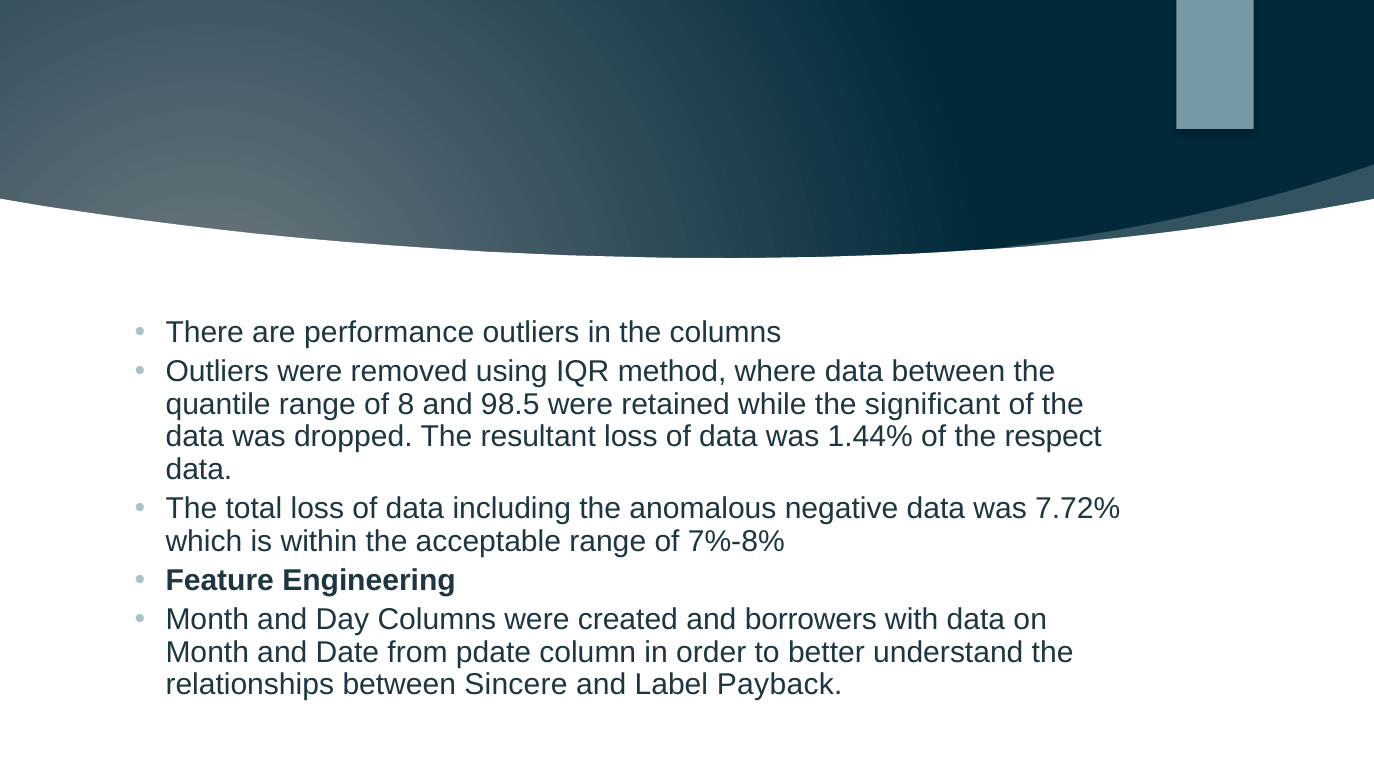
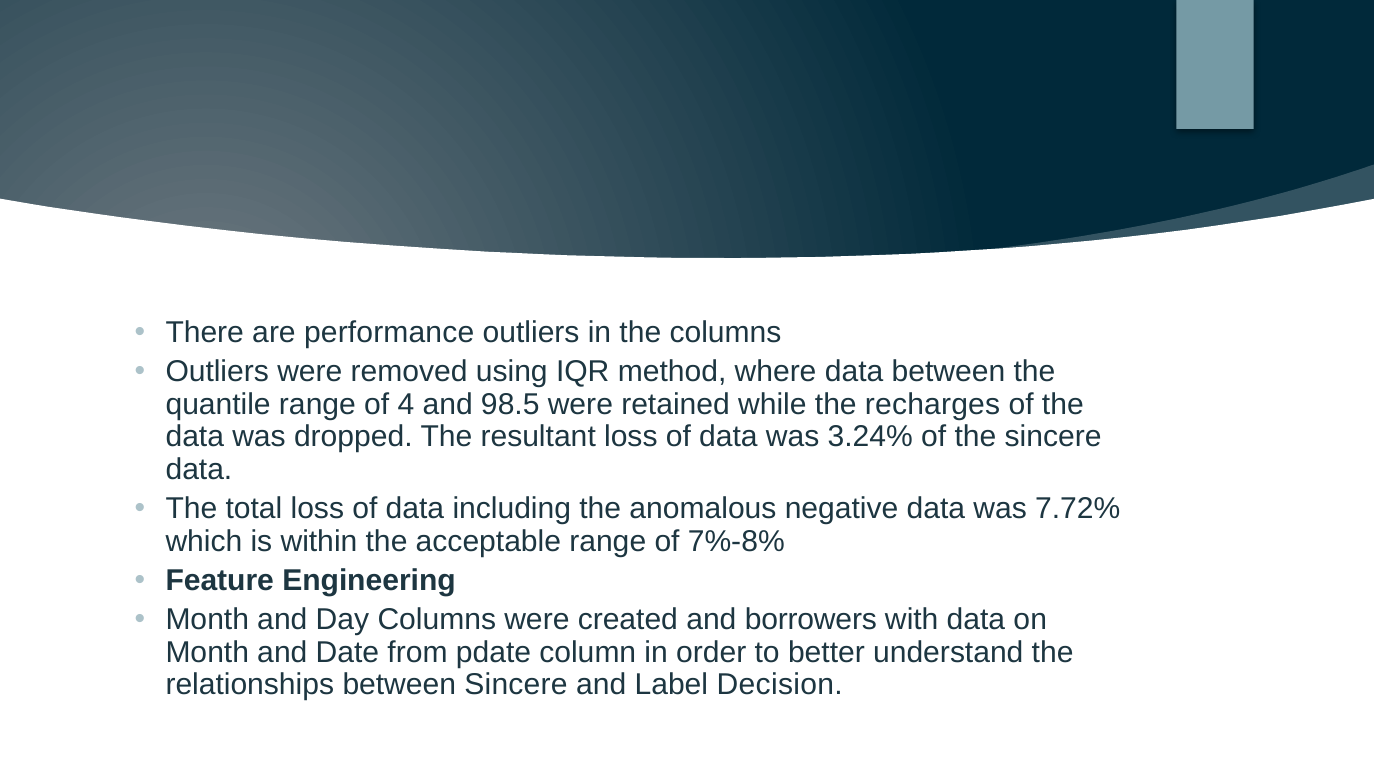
8: 8 -> 4
significant: significant -> recharges
1.44%: 1.44% -> 3.24%
the respect: respect -> sincere
Payback: Payback -> Decision
